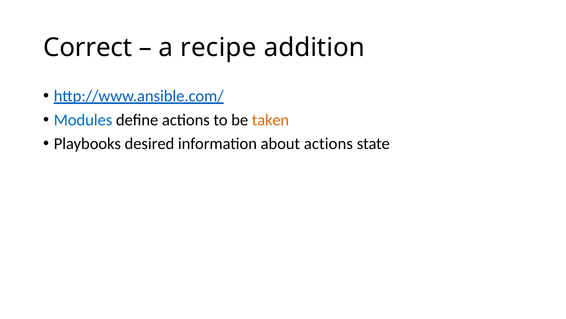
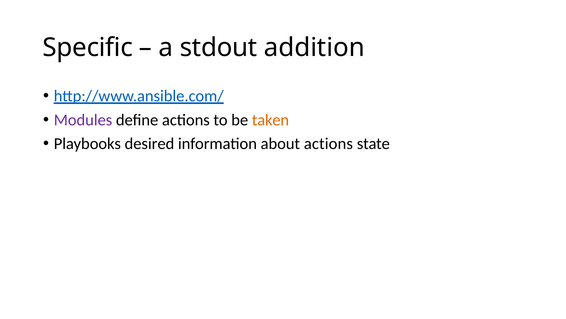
Correct: Correct -> Specific
recipe: recipe -> stdout
Modules colour: blue -> purple
